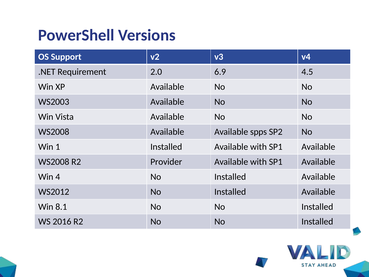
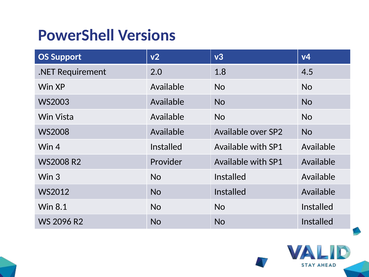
6.9: 6.9 -> 1.8
spps: spps -> over
1: 1 -> 4
4: 4 -> 3
2016: 2016 -> 2096
